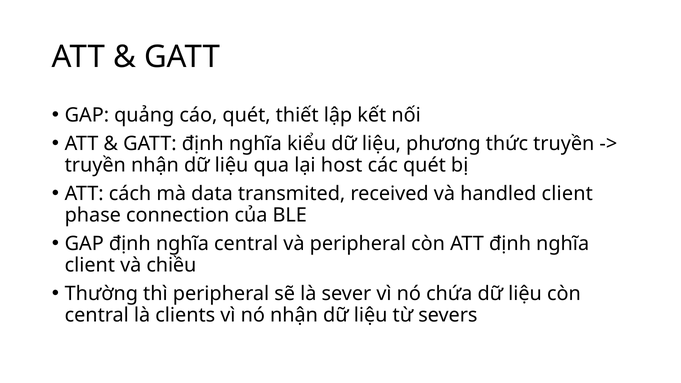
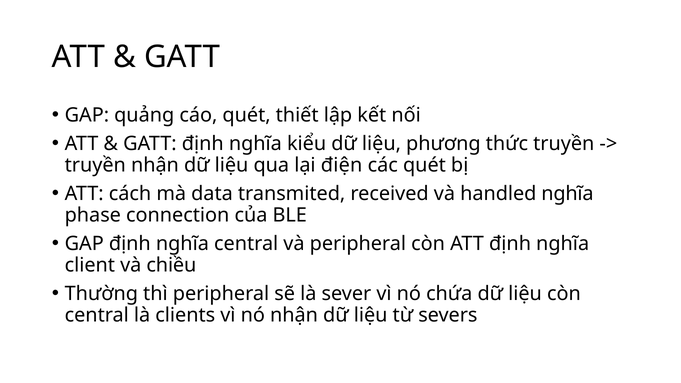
host: host -> điện
handled client: client -> nghĩa
